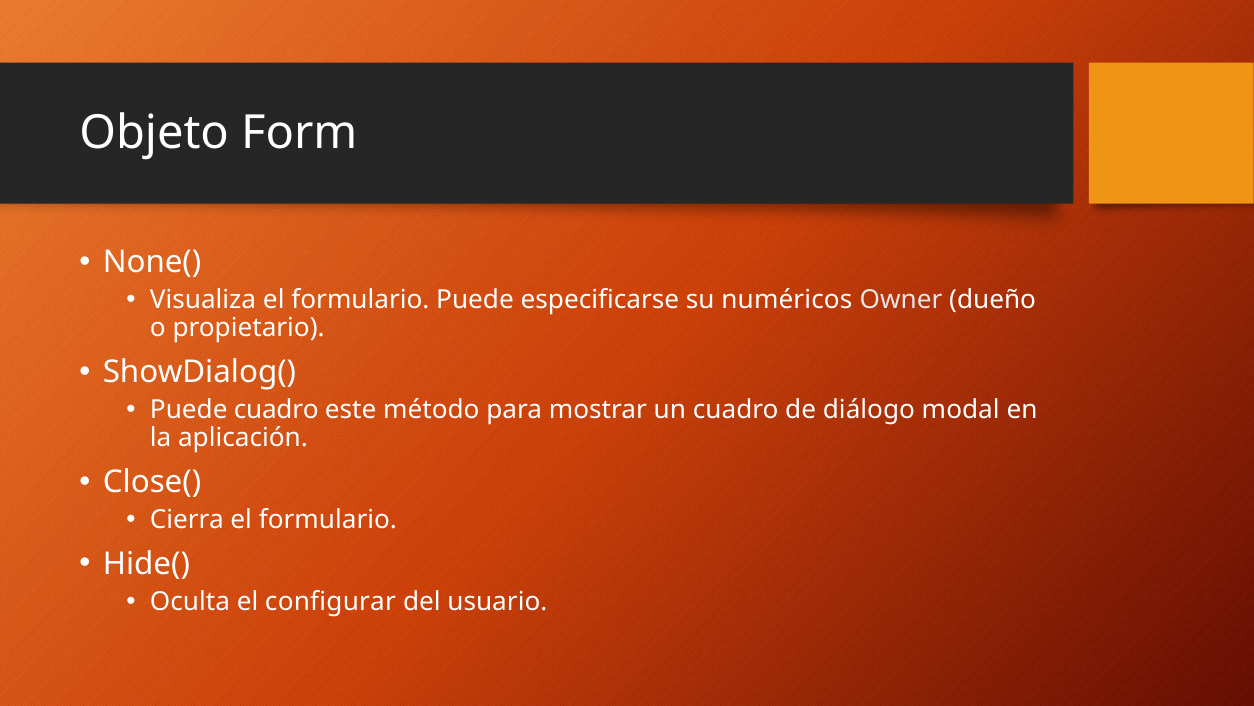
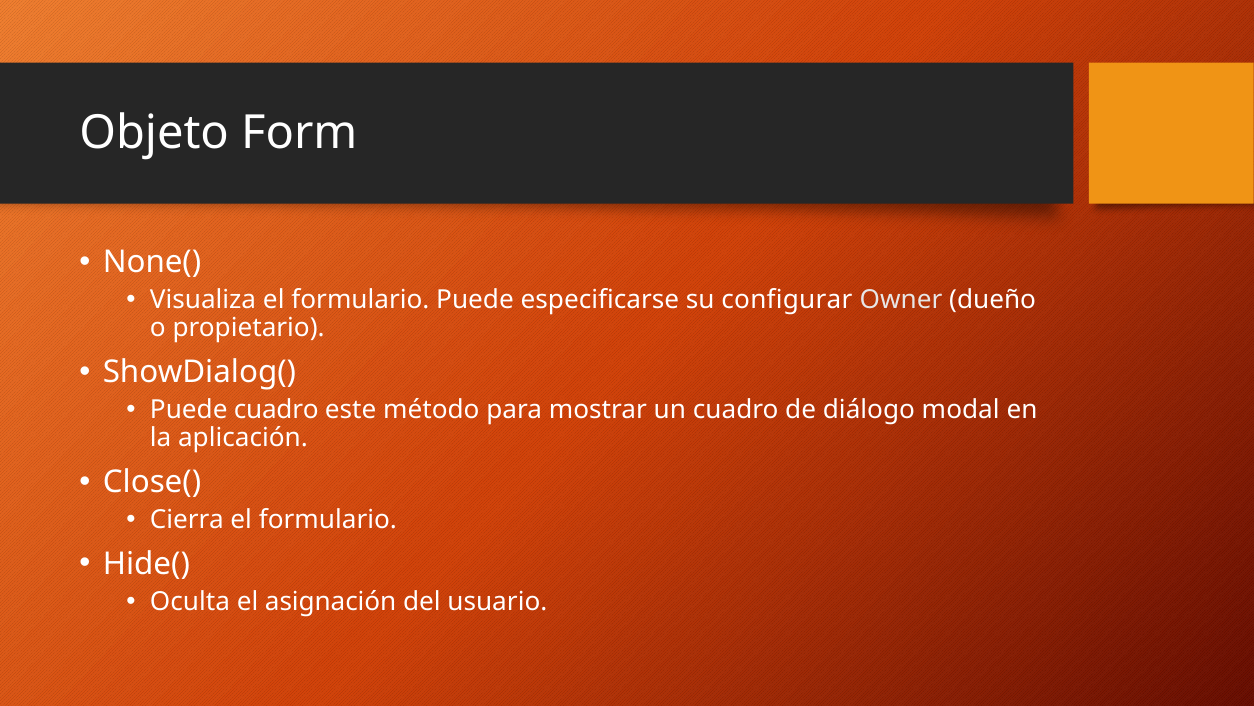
numéricos: numéricos -> configurar
configurar: configurar -> asignación
